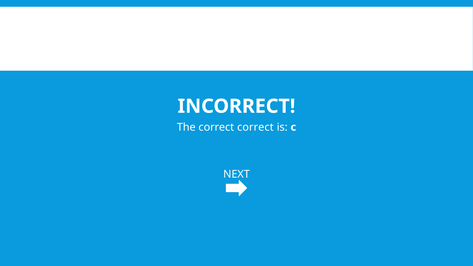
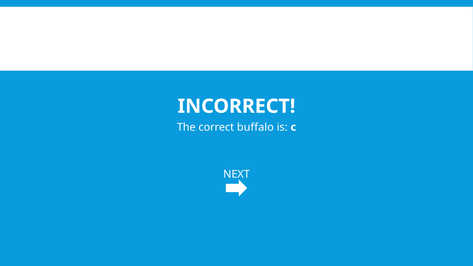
correct correct: correct -> buffalo
